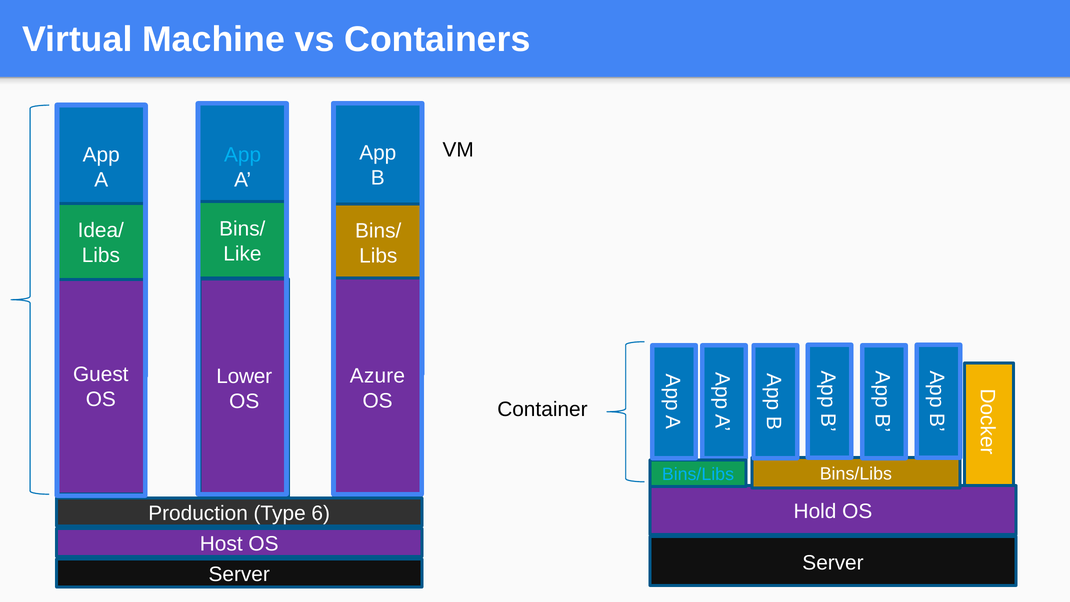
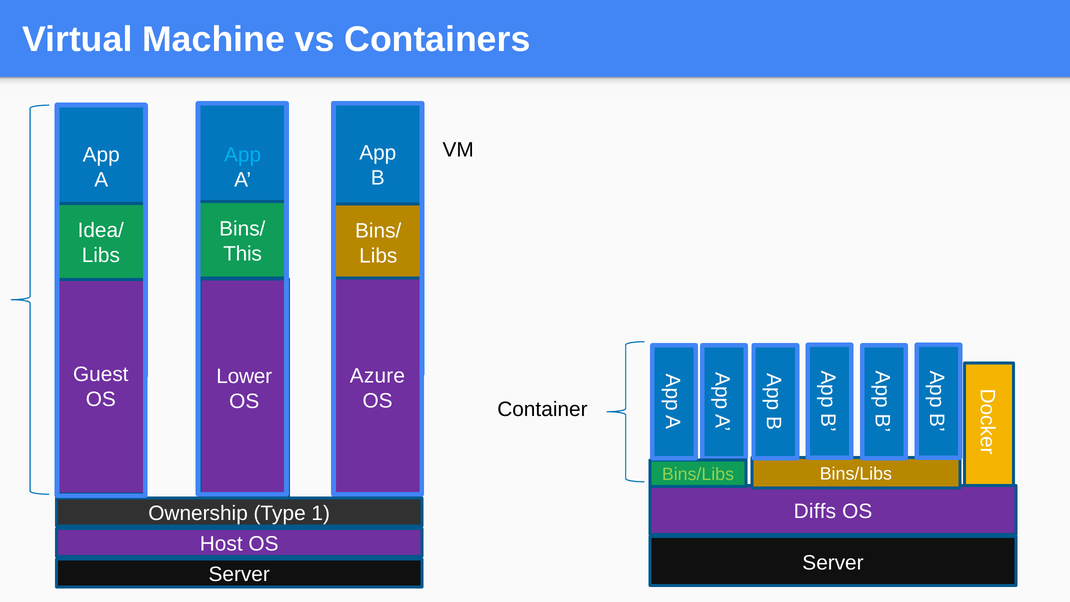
Like: Like -> This
Bins/Libs at (698, 475) colour: light blue -> light green
Hold: Hold -> Diffs
Production: Production -> Ownership
6: 6 -> 1
